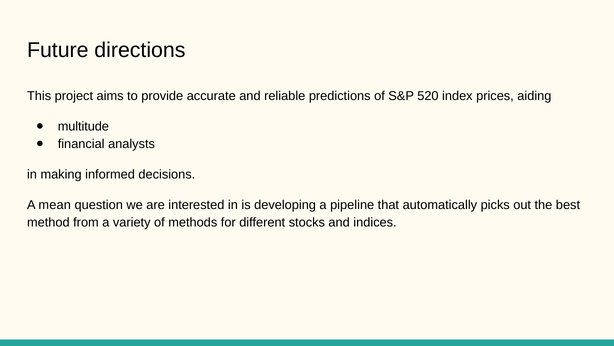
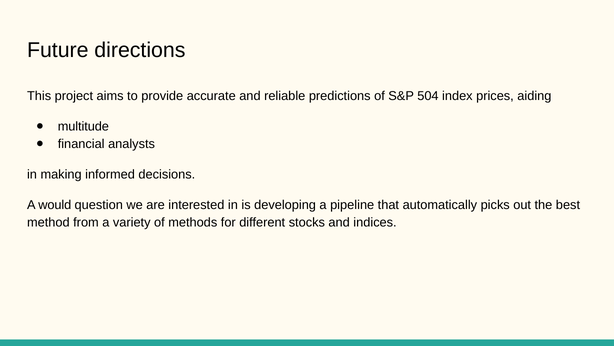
520: 520 -> 504
mean: mean -> would
